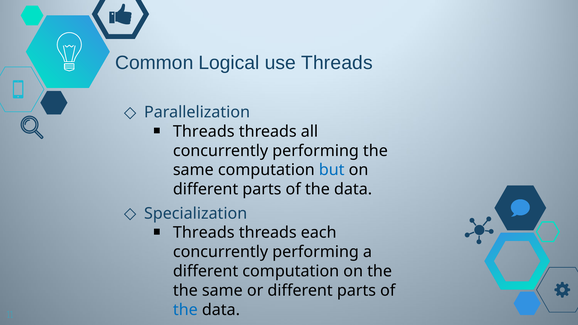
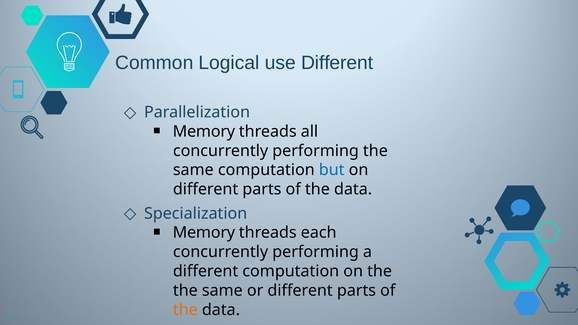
use Threads: Threads -> Different
Threads at (204, 132): Threads -> Memory
Threads at (204, 233): Threads -> Memory
the at (185, 310) colour: blue -> orange
